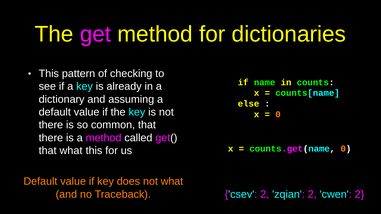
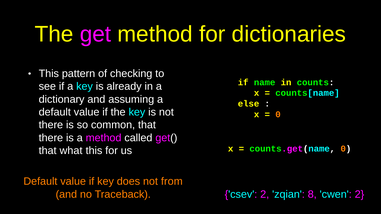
not what: what -> from
zqian 2: 2 -> 8
